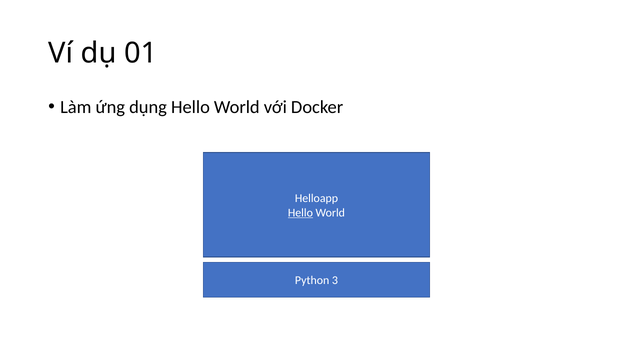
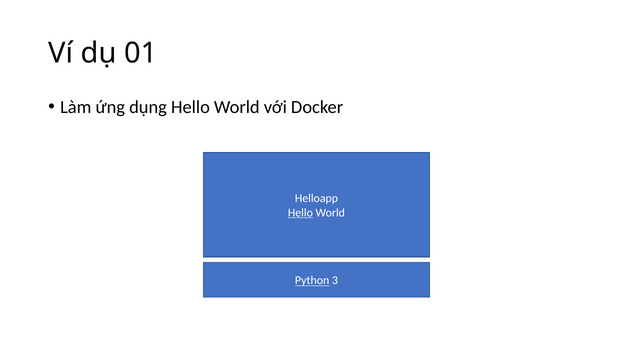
Python underline: none -> present
